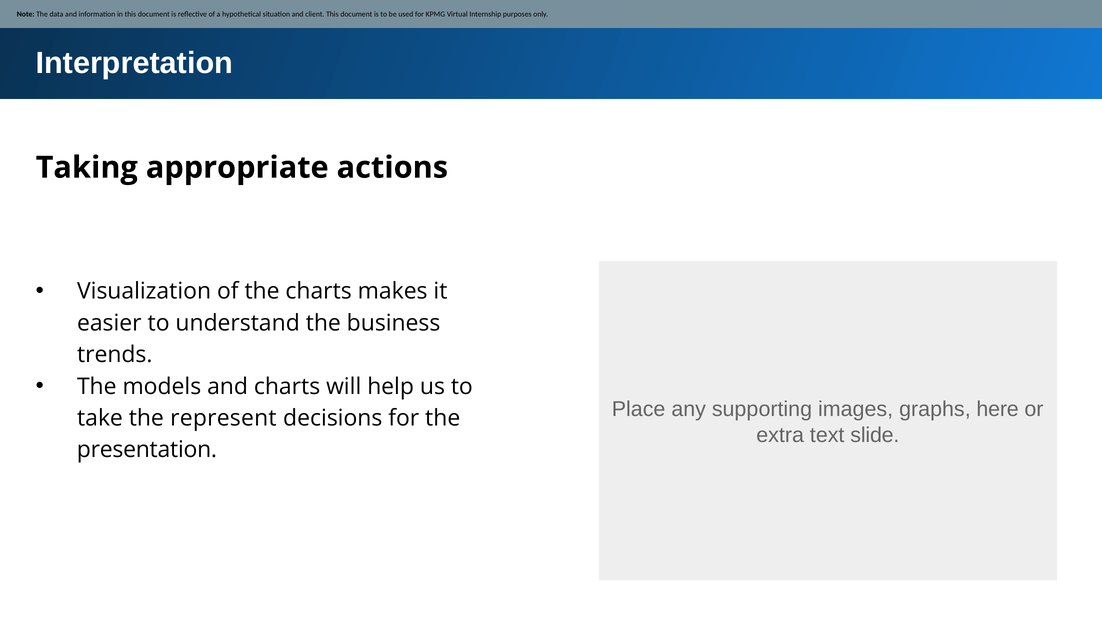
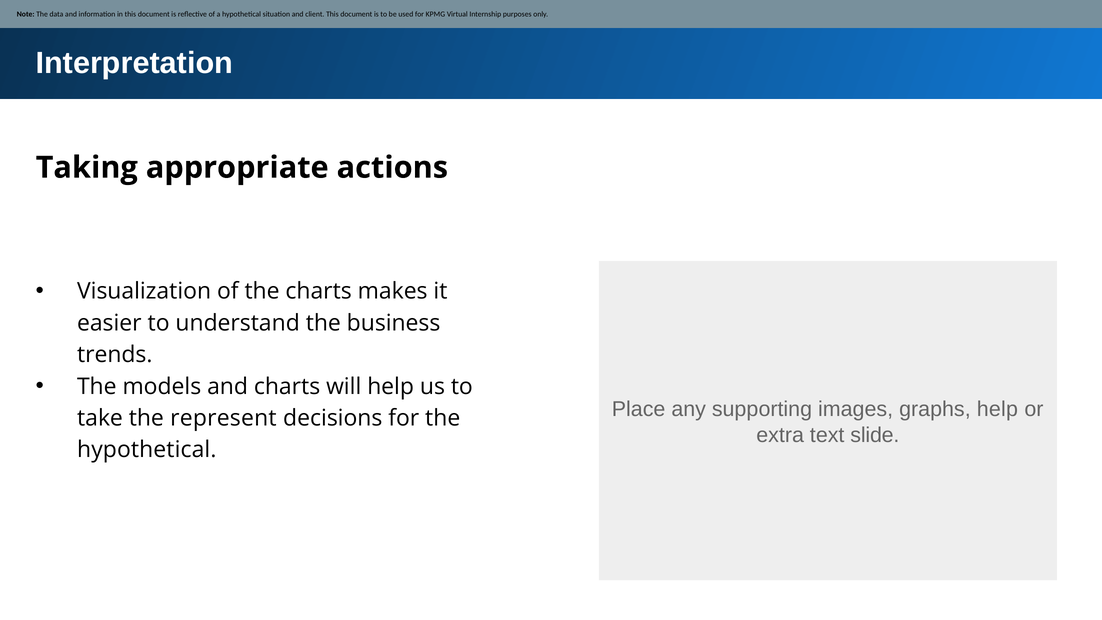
graphs here: here -> help
presentation at (147, 450): presentation -> hypothetical
